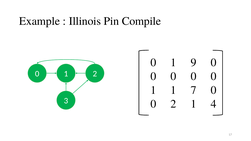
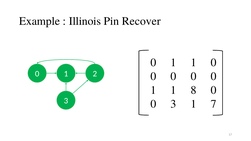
Compile: Compile -> Recover
9 at (194, 63): 9 -> 1
7: 7 -> 8
0 2: 2 -> 3
4: 4 -> 7
